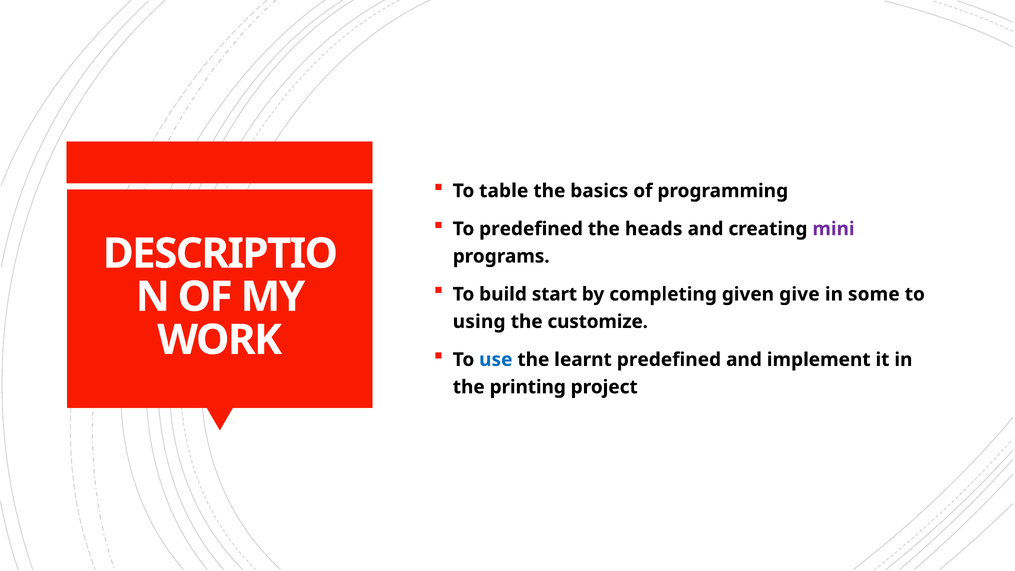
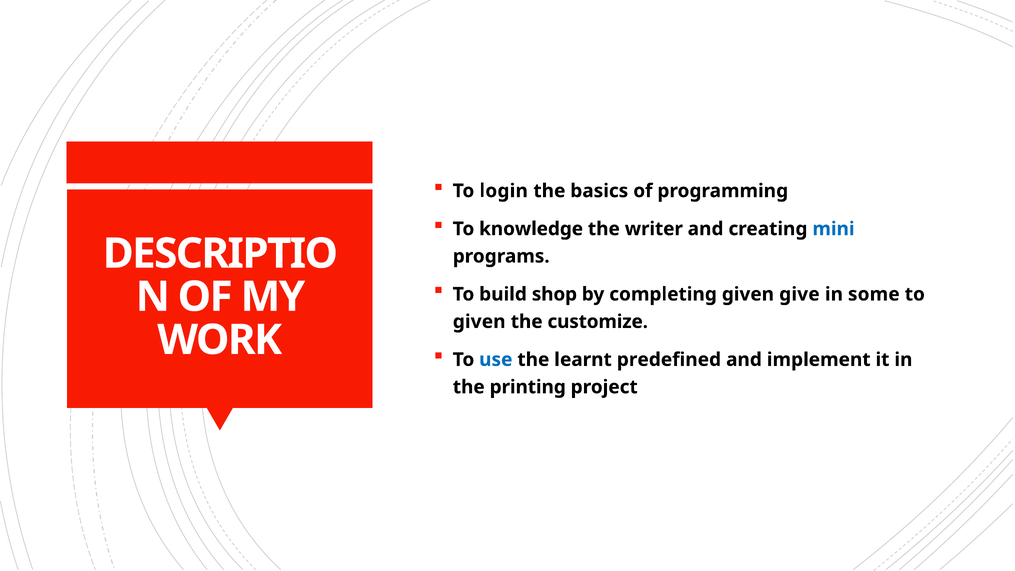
table: table -> login
To predefined: predefined -> knowledge
heads: heads -> writer
mini colour: purple -> blue
start: start -> shop
using at (479, 322): using -> given
